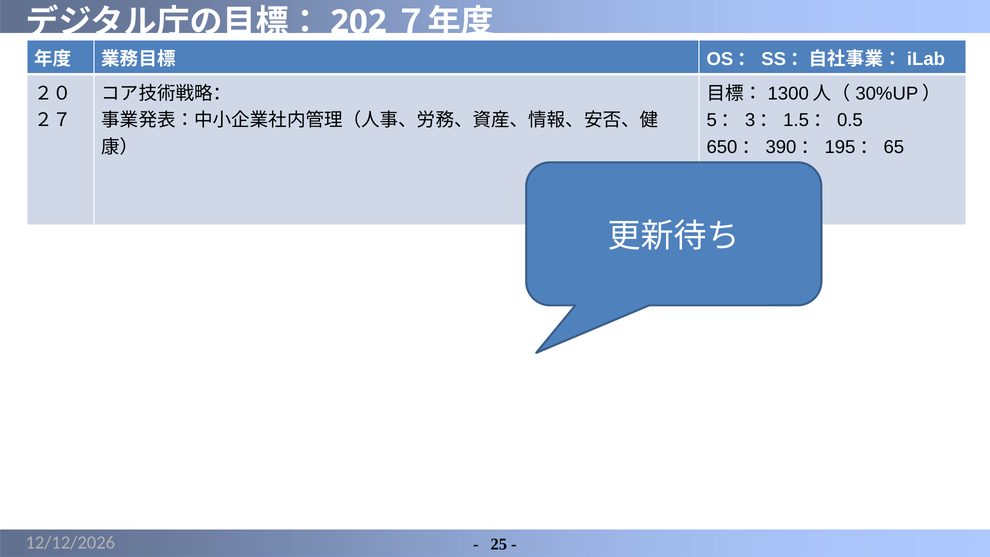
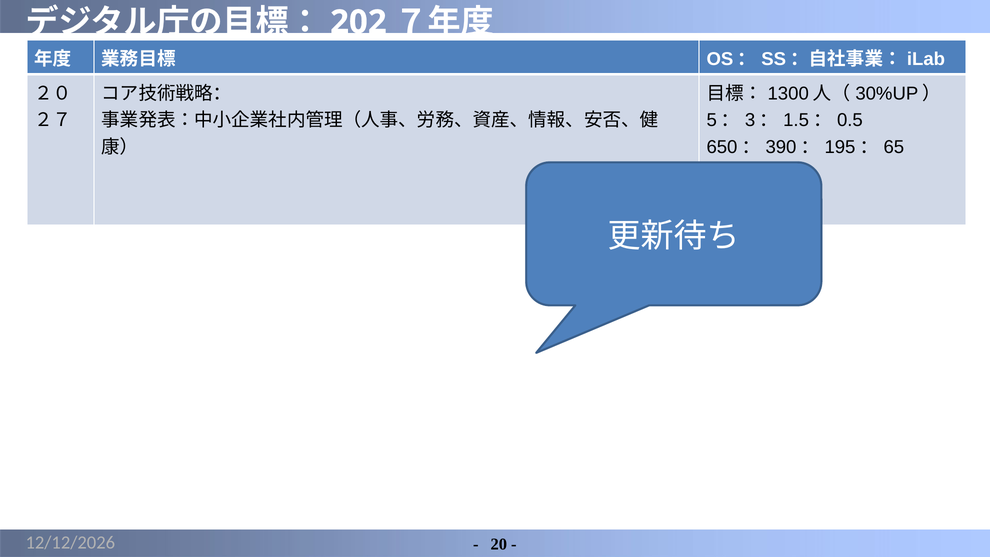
25: 25 -> 20
